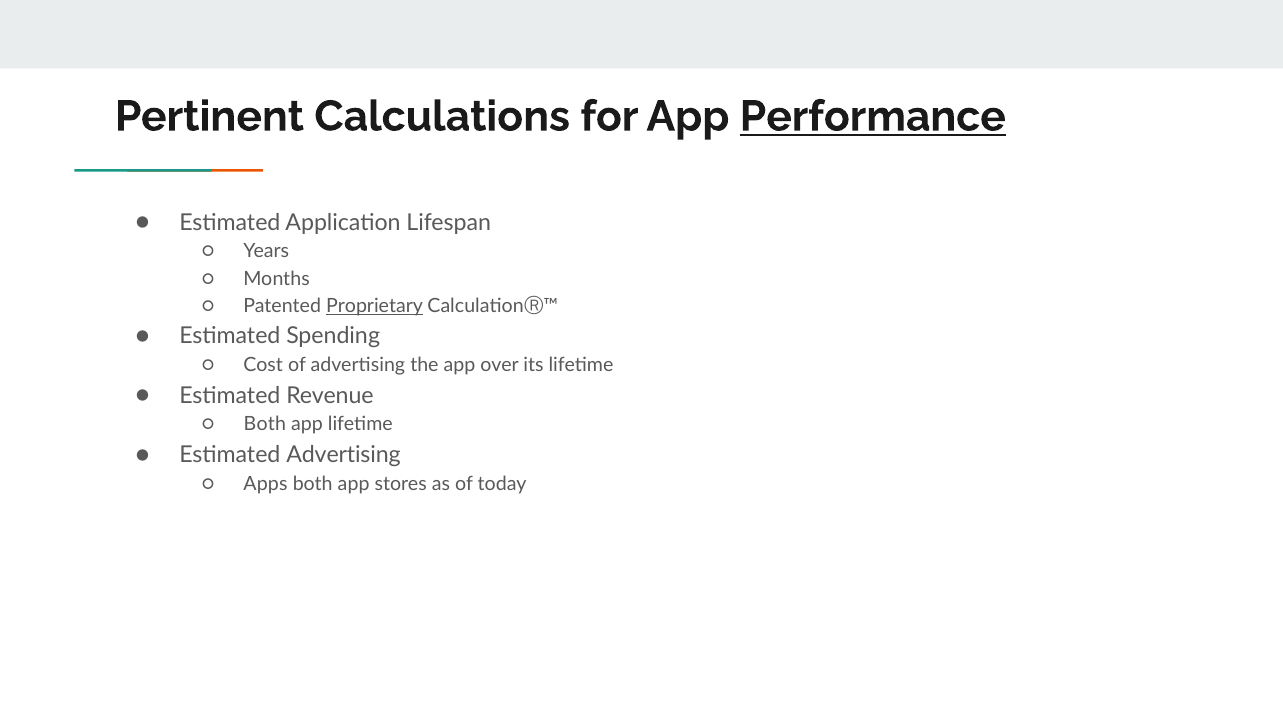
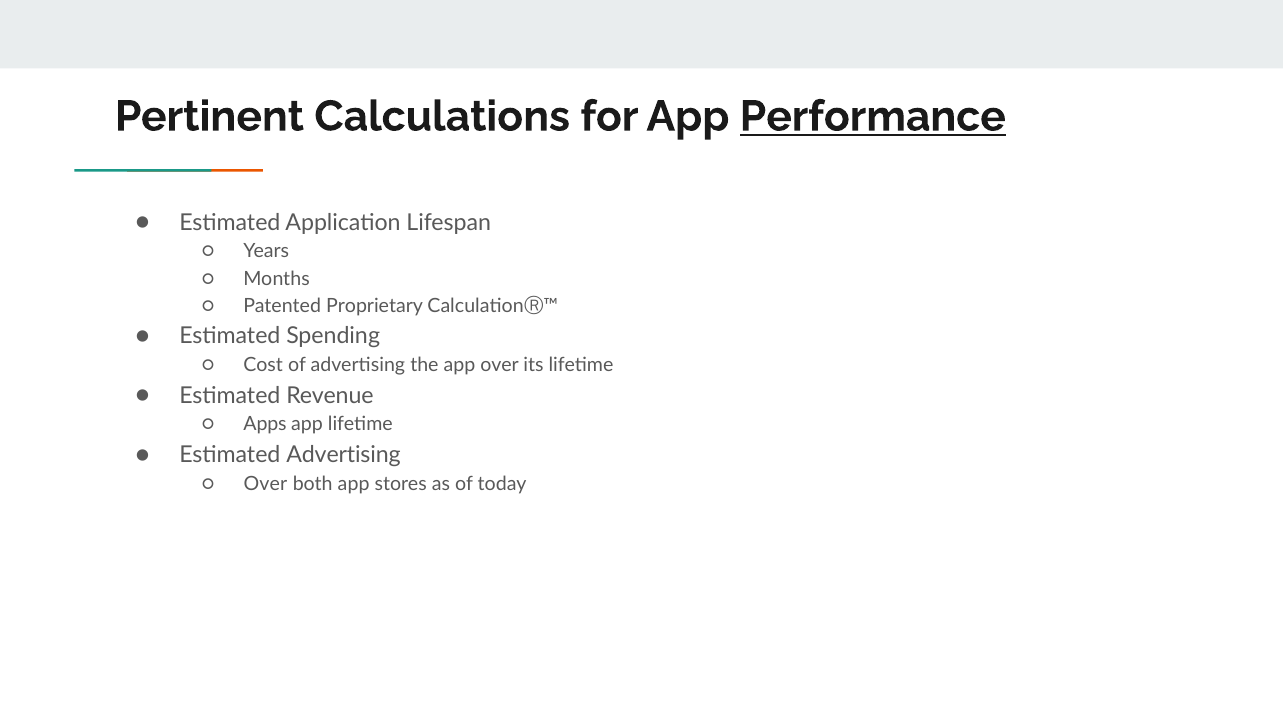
Proprietary underline: present -> none
Both at (265, 424): Both -> Apps
Apps at (265, 483): Apps -> Over
